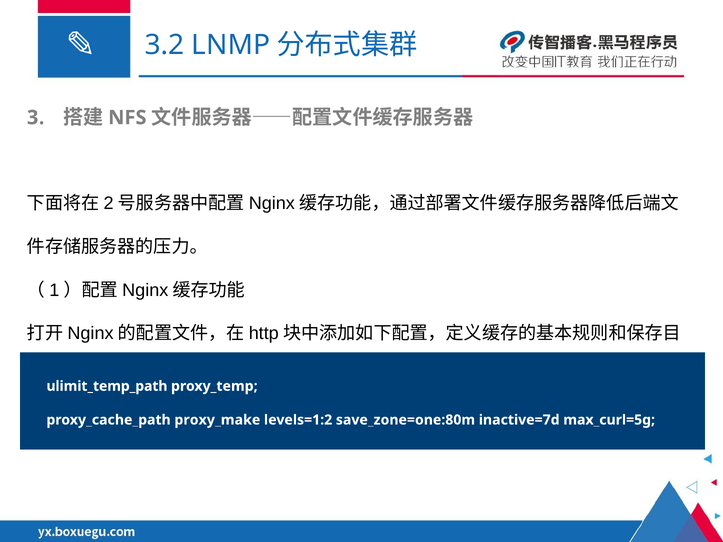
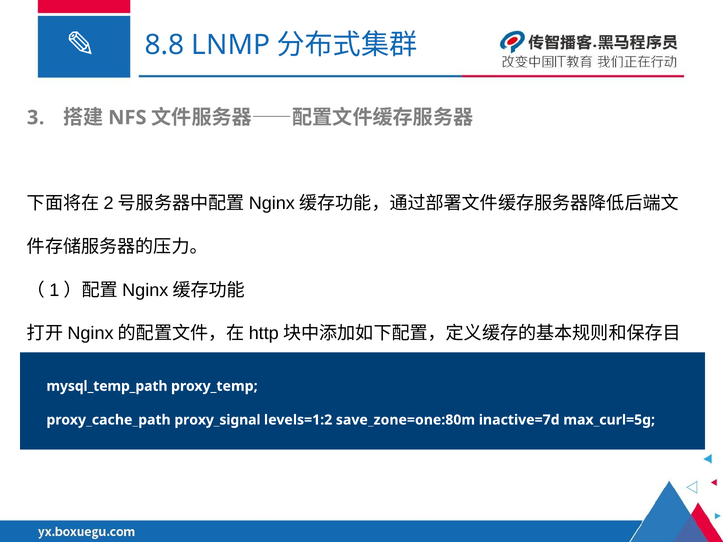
3.2: 3.2 -> 8.8
ulimit_temp_path: ulimit_temp_path -> mysql_temp_path
proxy_make: proxy_make -> proxy_signal
